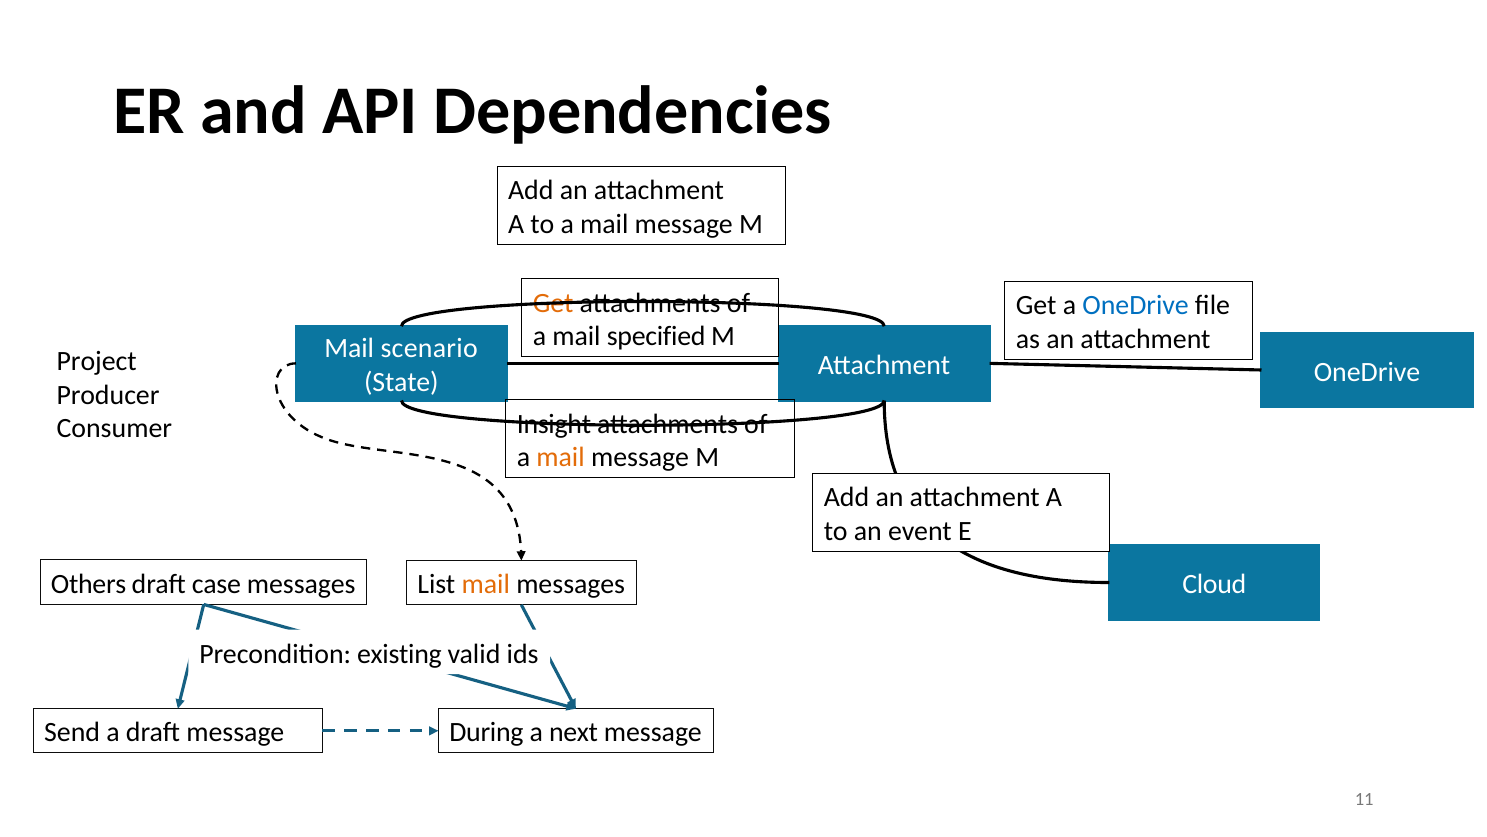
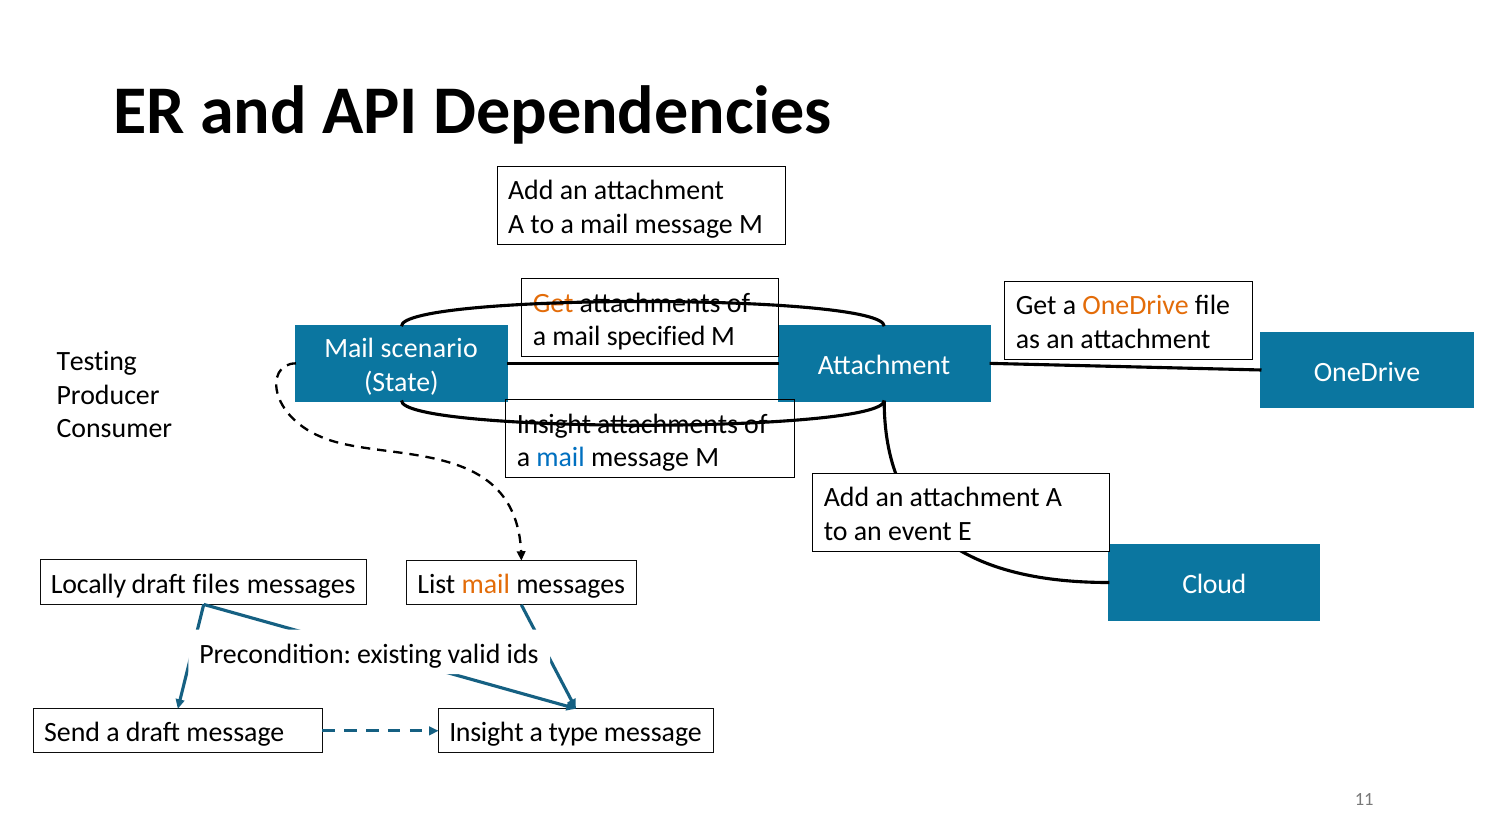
OneDrive at (1136, 305) colour: blue -> orange
Project: Project -> Testing
mail at (561, 457) colour: orange -> blue
Others: Others -> Locally
case: case -> files
message During: During -> Insight
next: next -> type
